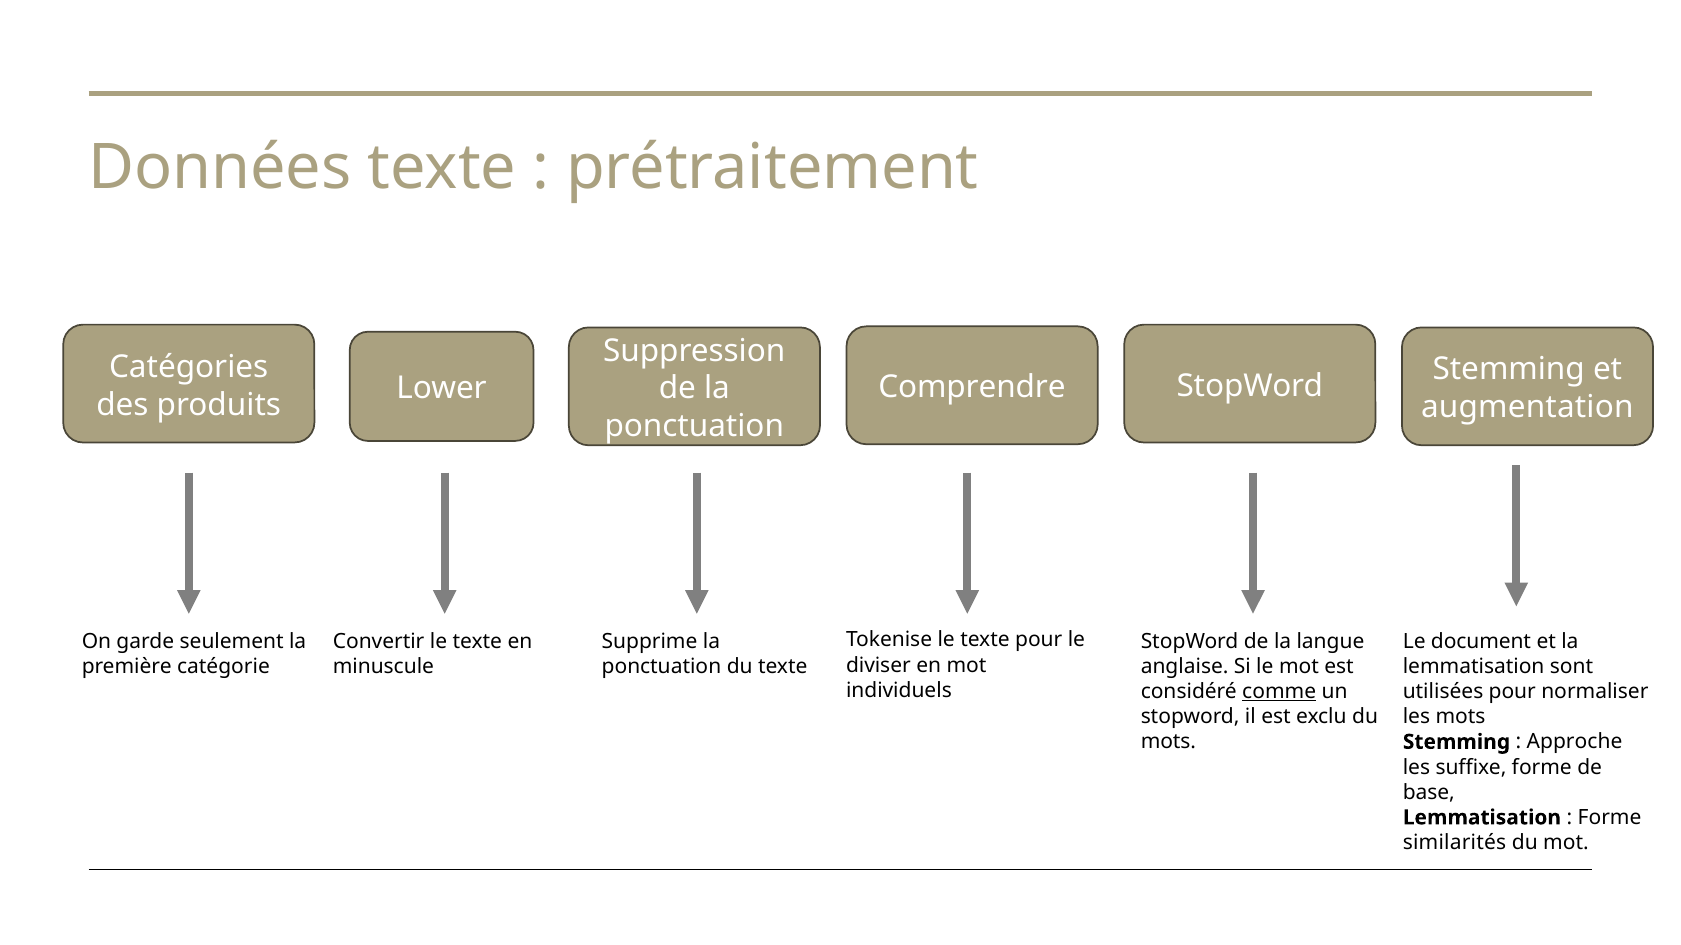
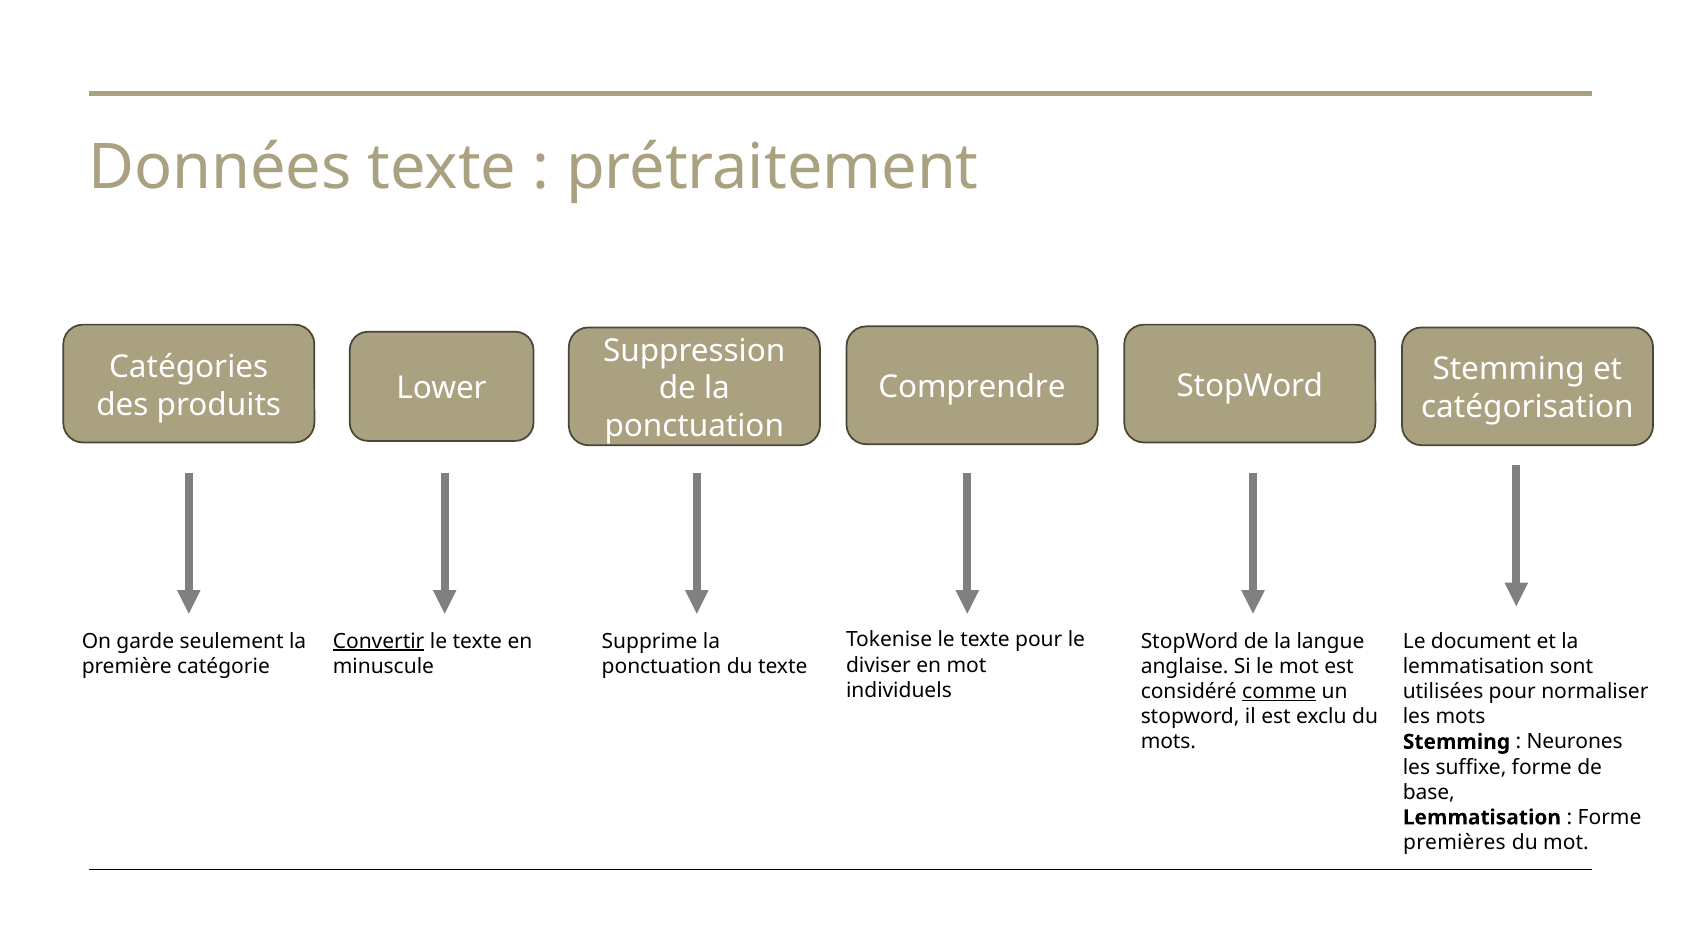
augmentation: augmentation -> catégorisation
Convertir underline: none -> present
Approche: Approche -> Neurones
similarités: similarités -> premières
